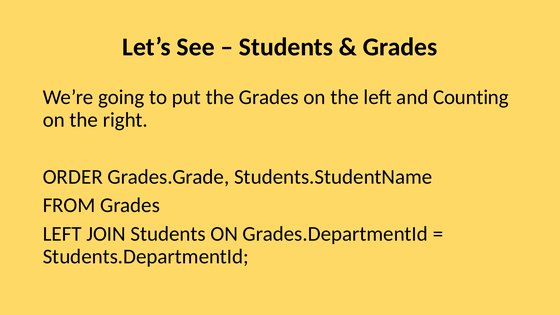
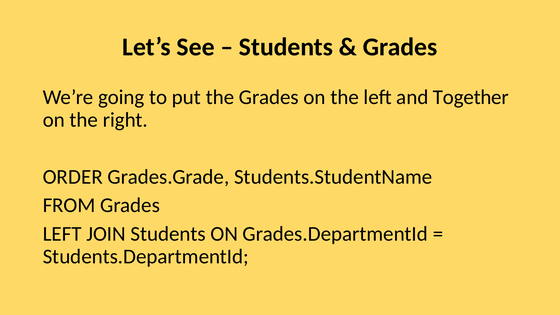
Counting: Counting -> Together
